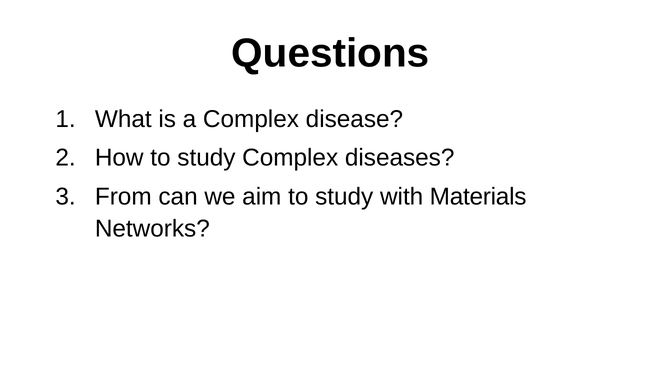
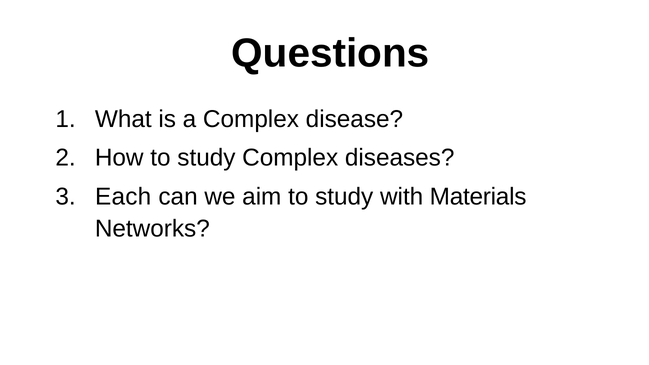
From: From -> Each
